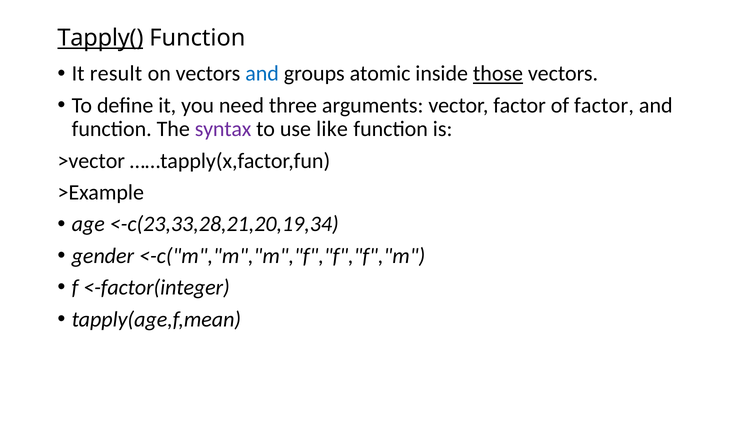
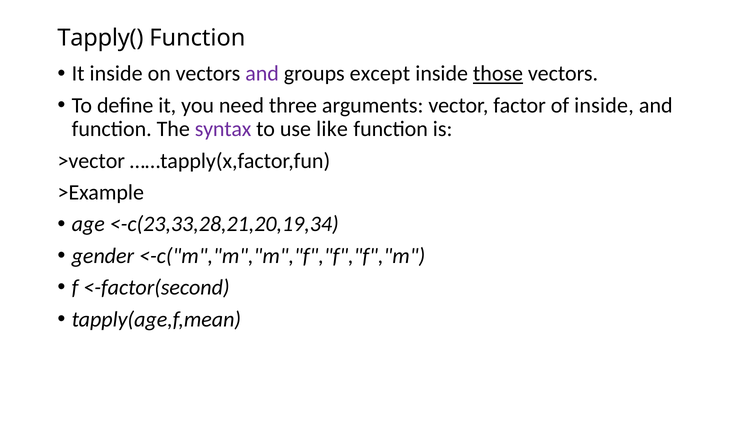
Tapply( underline: present -> none
It result: result -> inside
and at (262, 74) colour: blue -> purple
atomic: atomic -> except
of factor: factor -> inside
<-factor(integer: <-factor(integer -> <-factor(second
